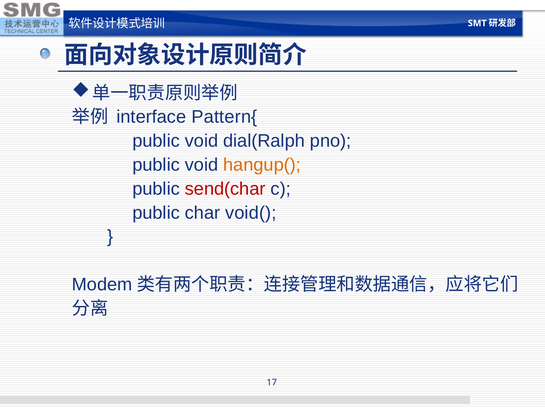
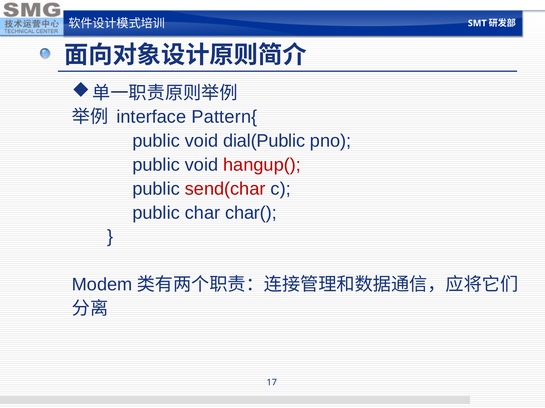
dial(Ralph: dial(Ralph -> dial(Public
hangup( colour: orange -> red
void(: void( -> char(
